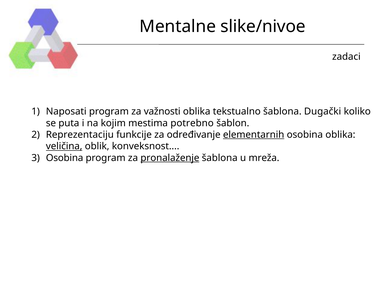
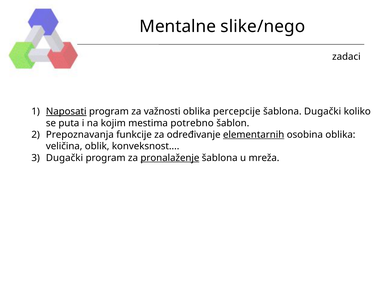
slike/nivoe: slike/nivoe -> slike/nego
Naposati underline: none -> present
tekstualno: tekstualno -> percepcije
Reprezentaciju: Reprezentaciju -> Prepoznavanja
veličina underline: present -> none
Osobina at (65, 158): Osobina -> Dugački
